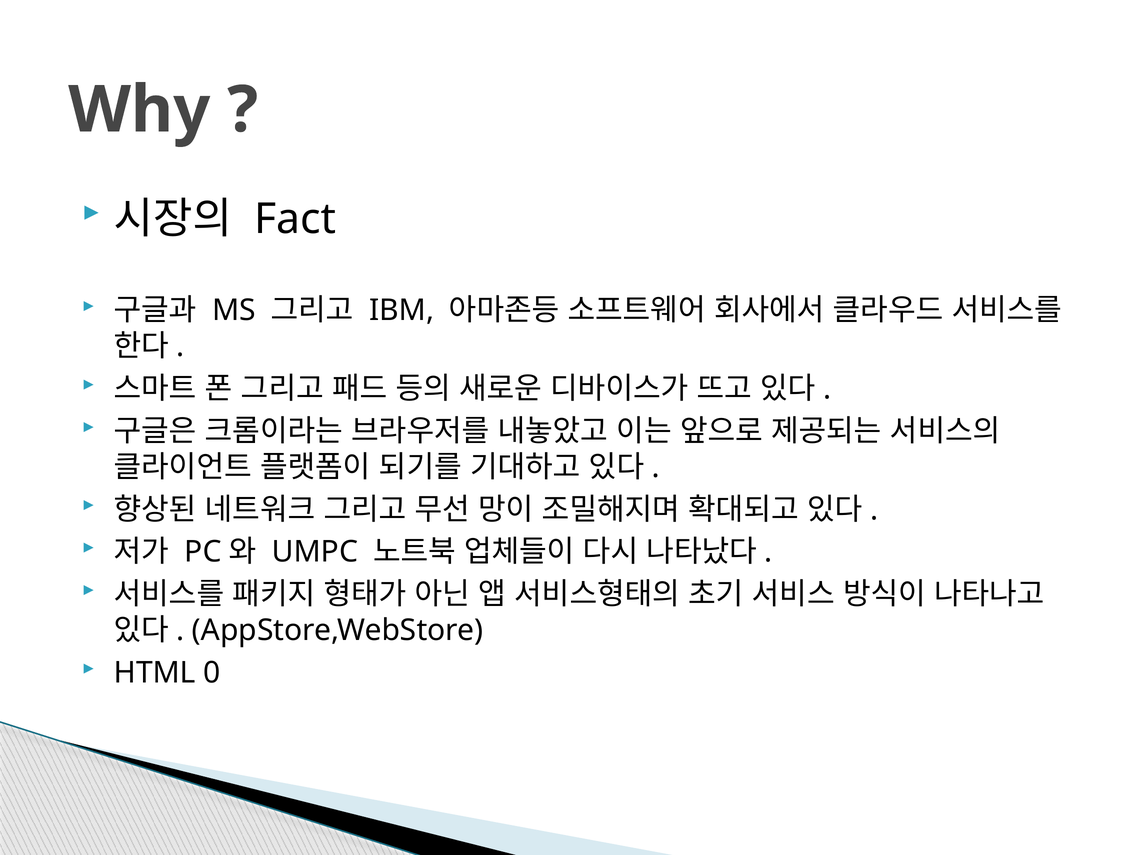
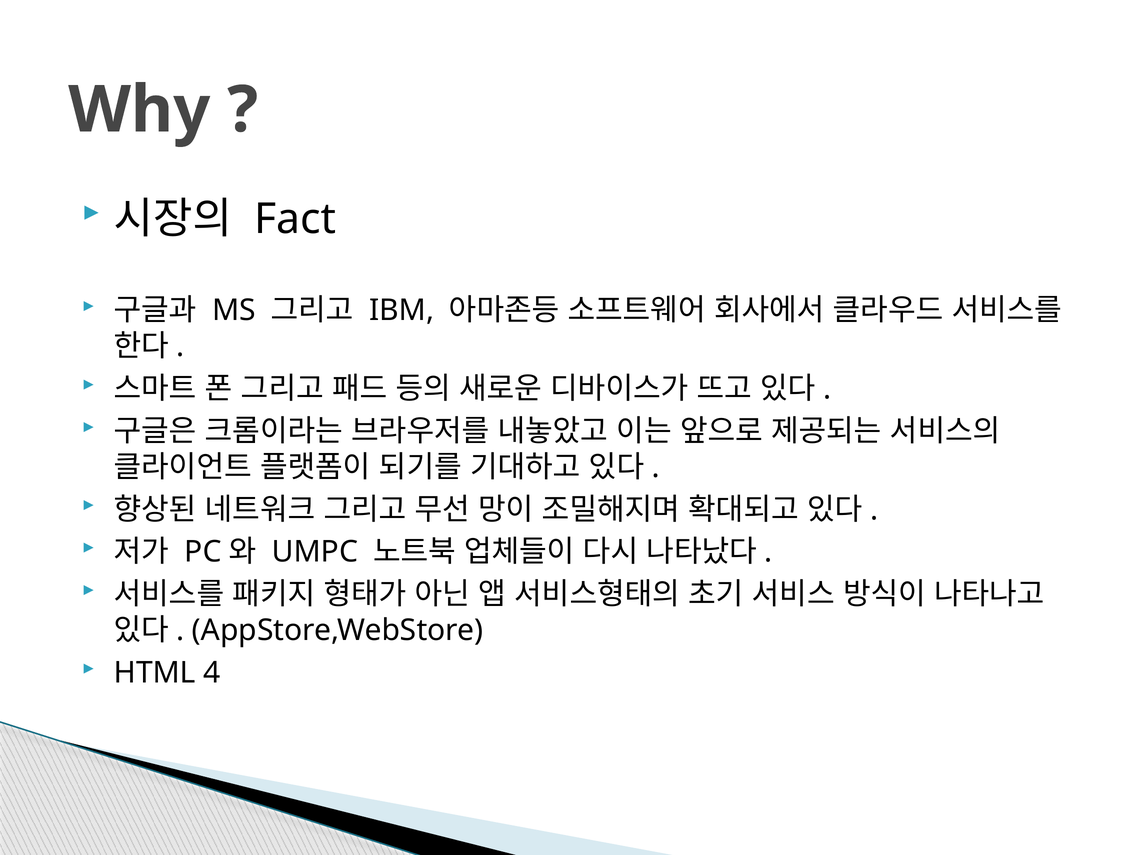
0: 0 -> 4
